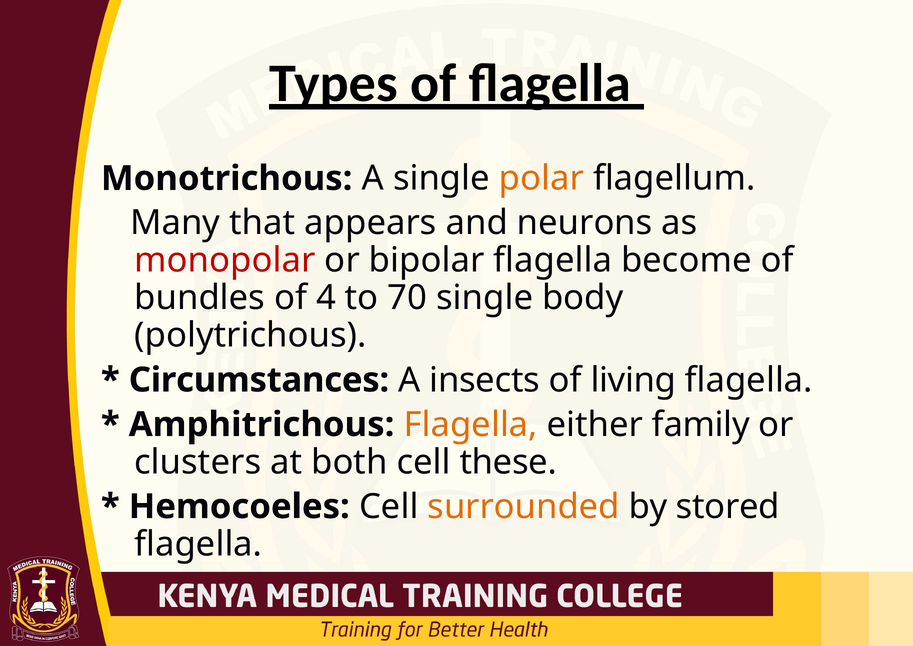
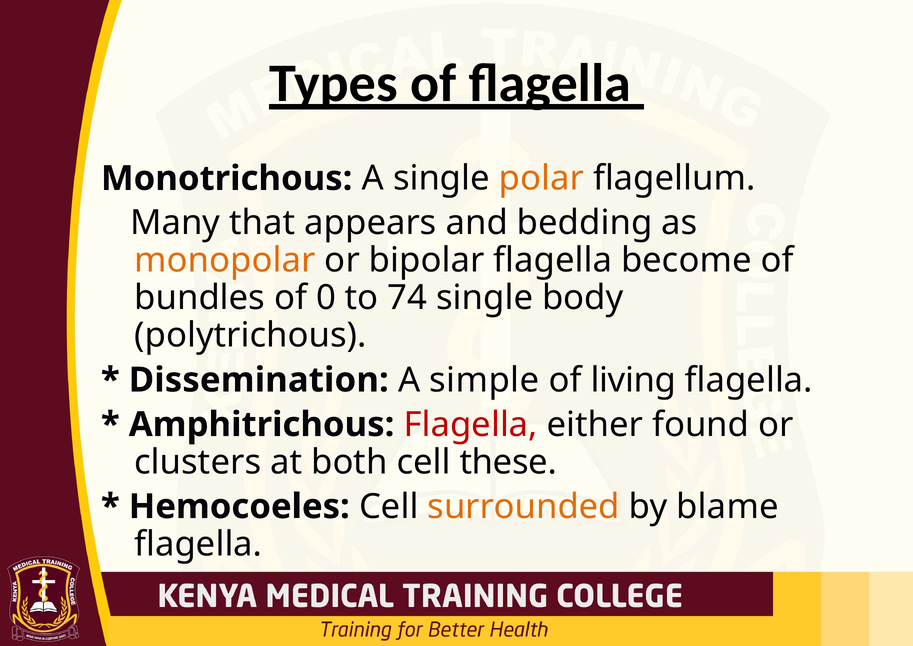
neurons: neurons -> bedding
monopolar colour: red -> orange
4: 4 -> 0
70: 70 -> 74
Circumstances: Circumstances -> Dissemination
insects: insects -> simple
Flagella at (471, 425) colour: orange -> red
family: family -> found
stored: stored -> blame
